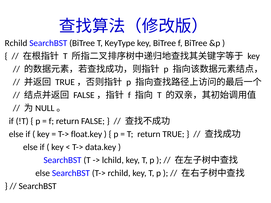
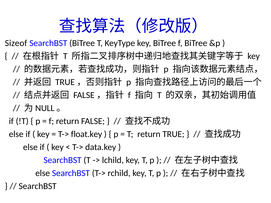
Rchild at (16, 43): Rchild -> Sizeof
